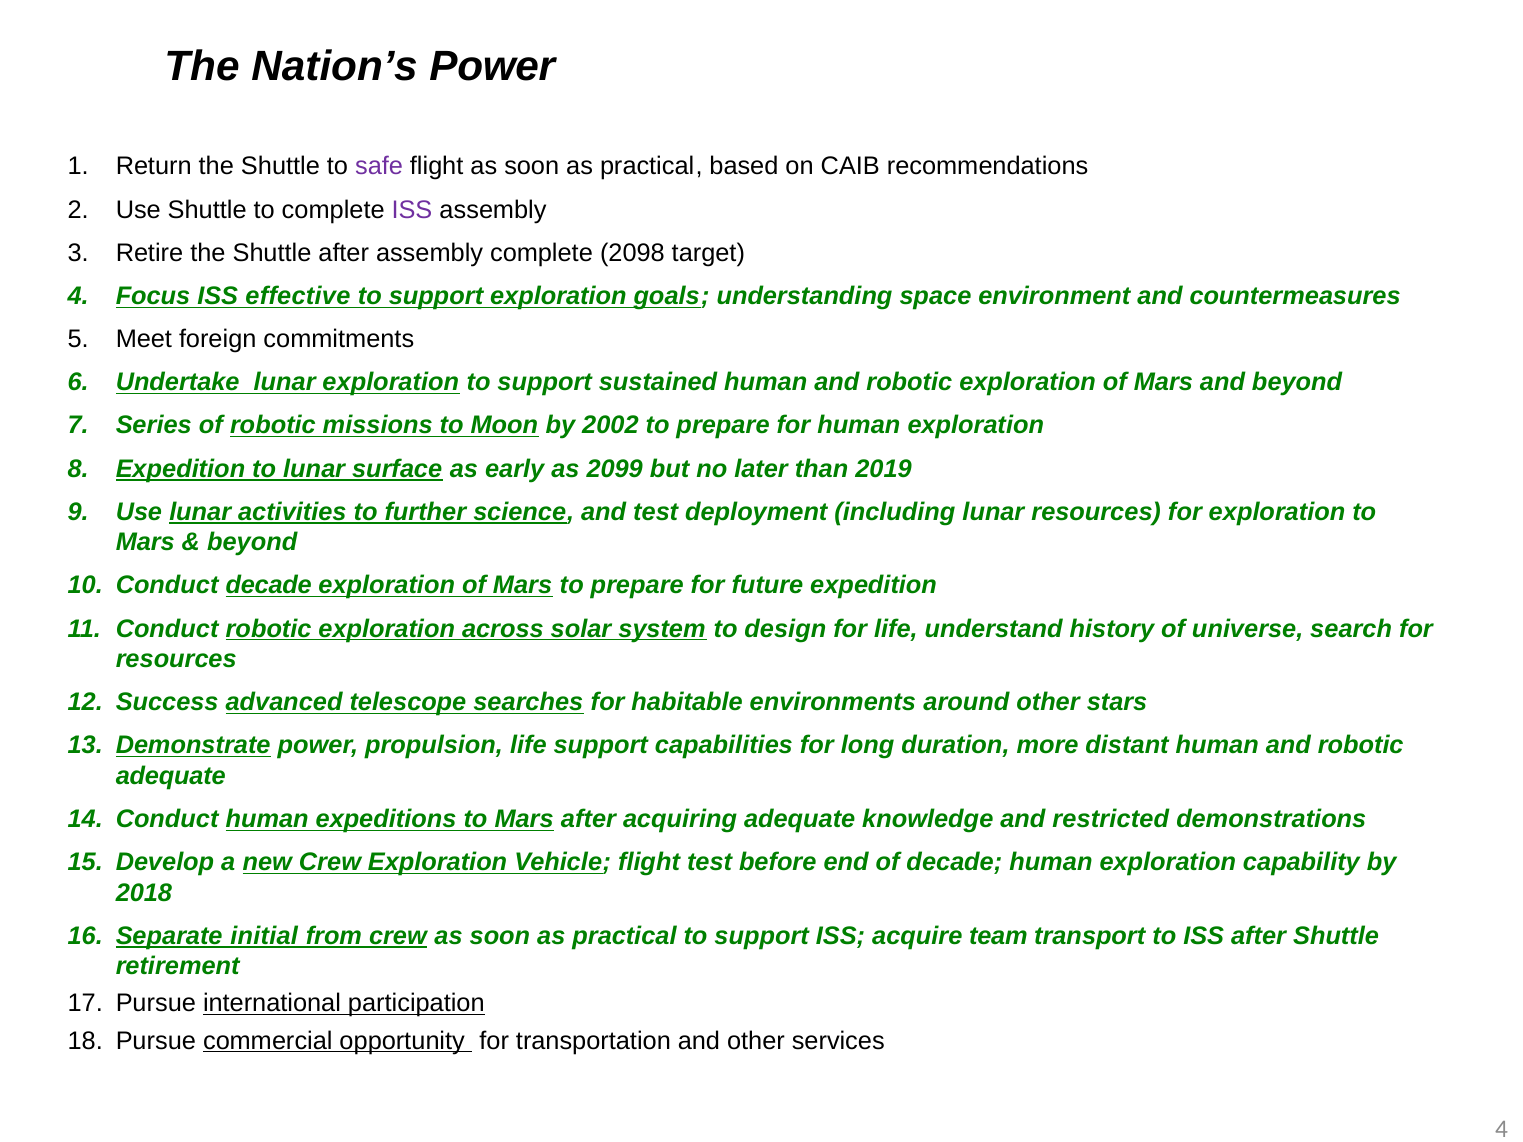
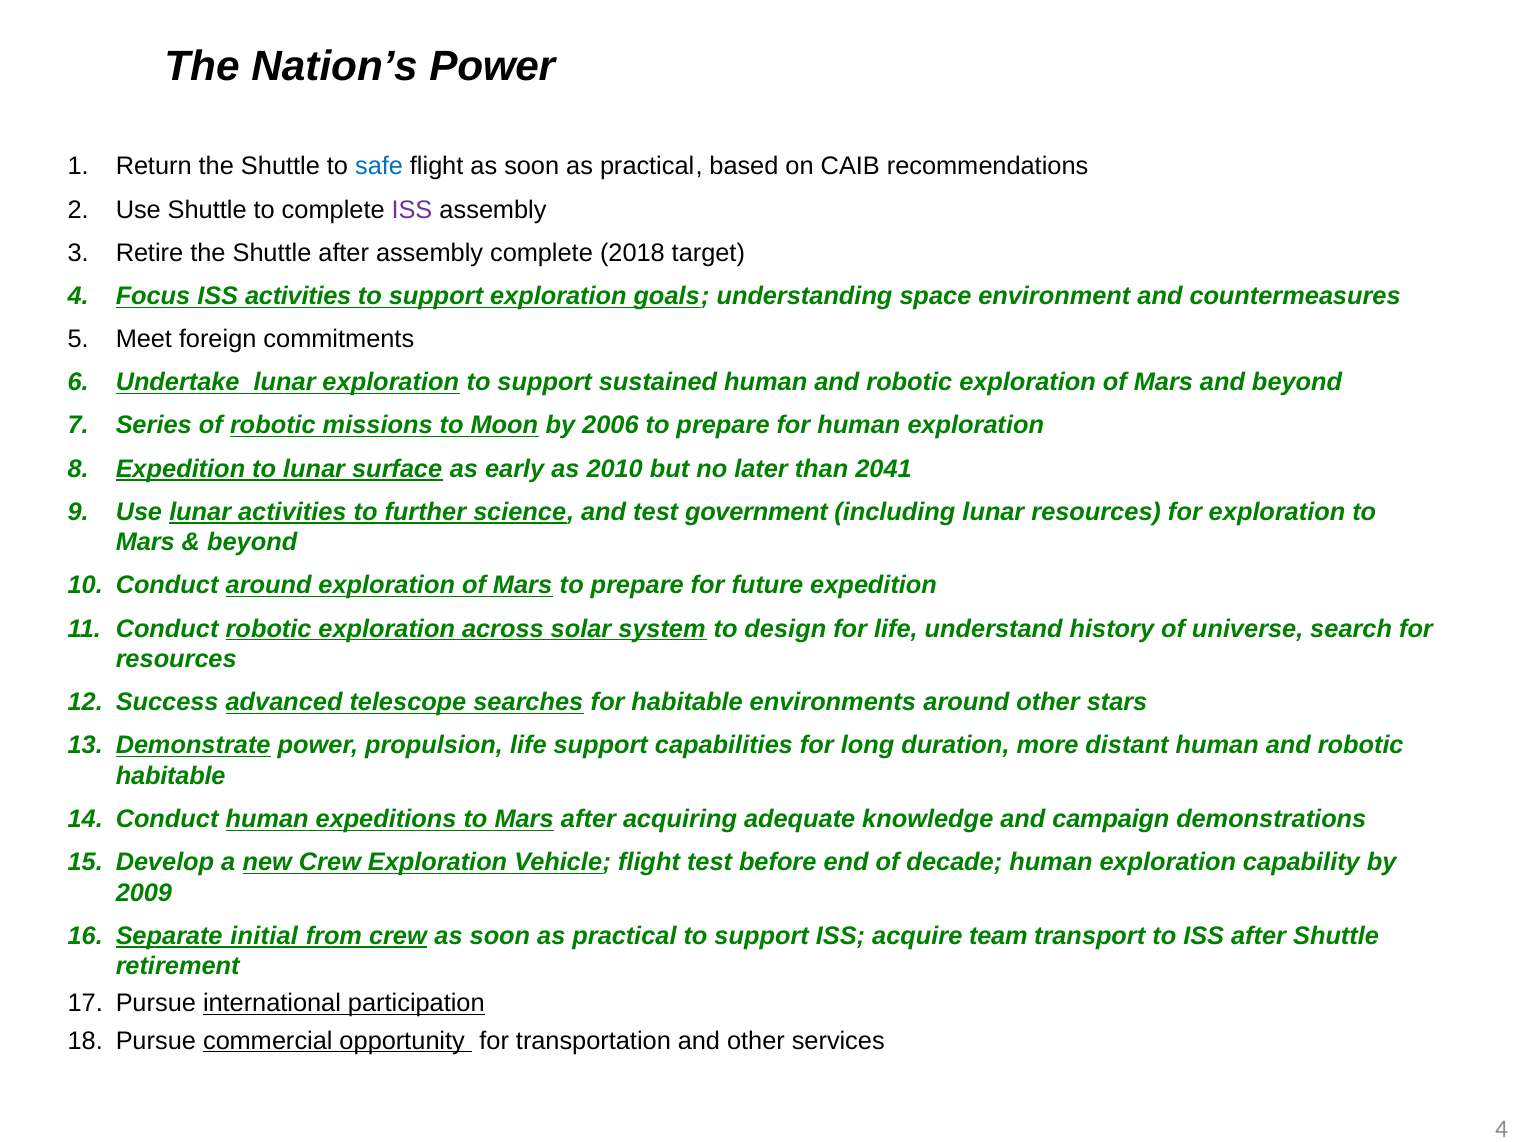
safe colour: purple -> blue
2098: 2098 -> 2018
ISS effective: effective -> activities
2002: 2002 -> 2006
2099: 2099 -> 2010
2019: 2019 -> 2041
deployment: deployment -> government
Conduct decade: decade -> around
adequate at (171, 776): adequate -> habitable
restricted: restricted -> campaign
2018: 2018 -> 2009
